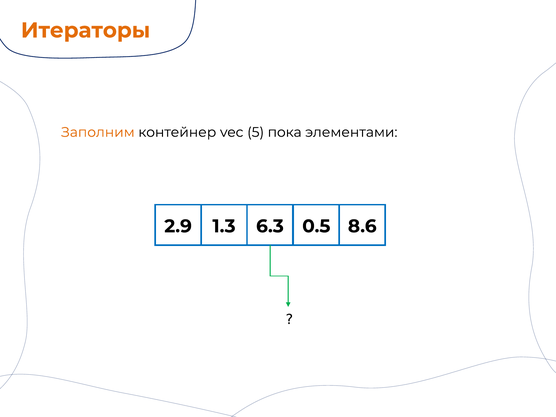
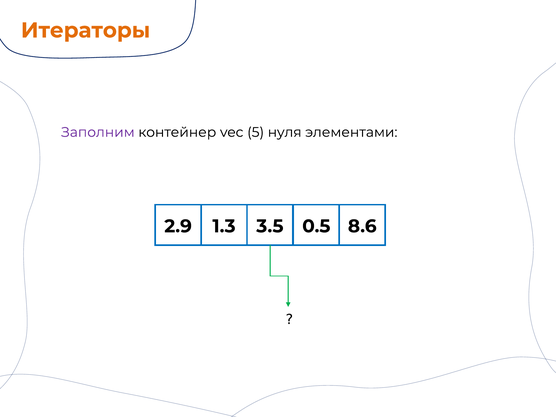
Заполним colour: orange -> purple
пока: пока -> нуля
6.3: 6.3 -> 3.5
